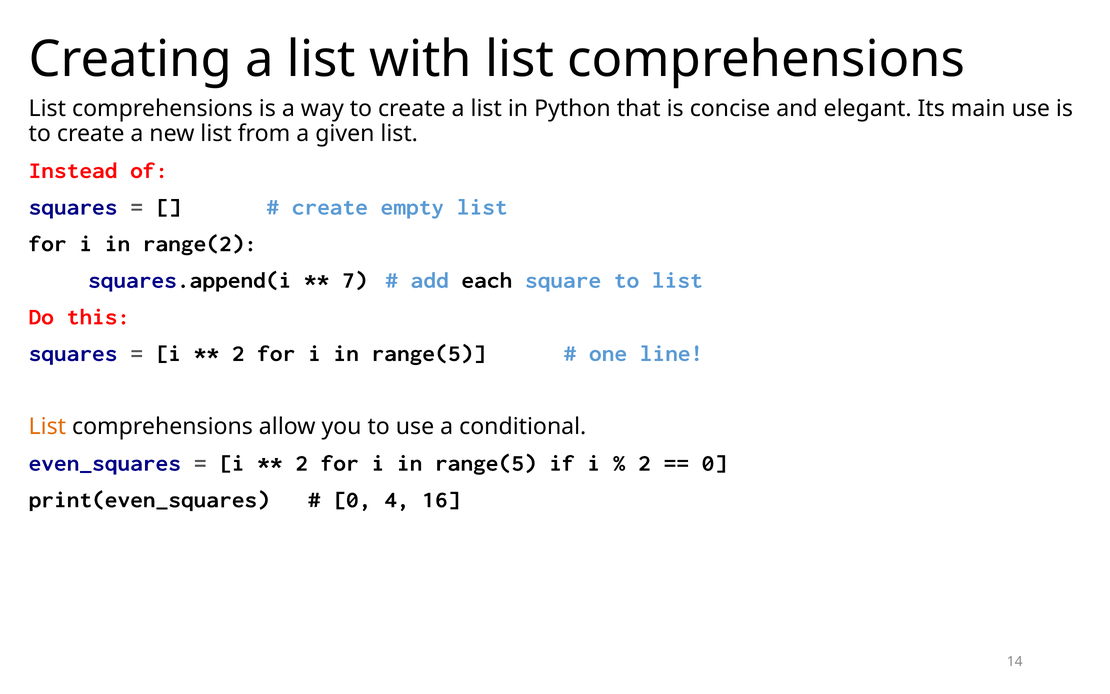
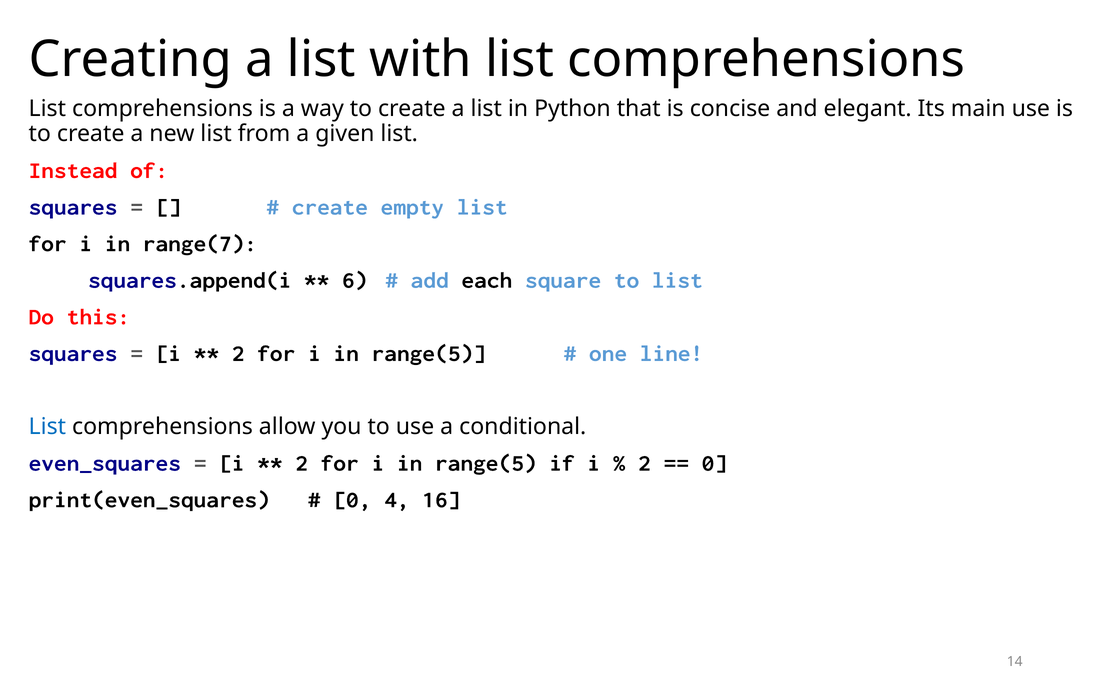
range(2: range(2 -> range(7
7: 7 -> 6
List at (47, 426) colour: orange -> blue
